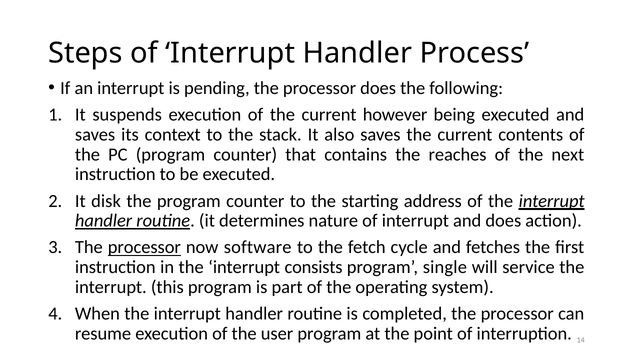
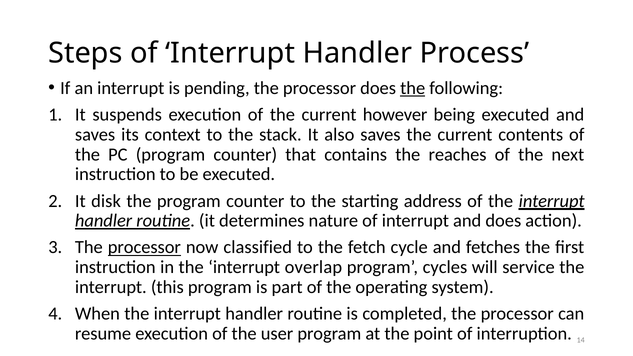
the at (413, 88) underline: none -> present
software: software -> classified
consists: consists -> overlap
single: single -> cycles
